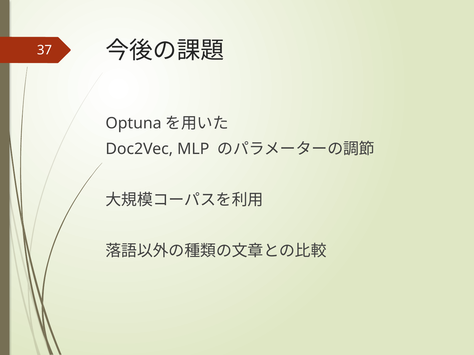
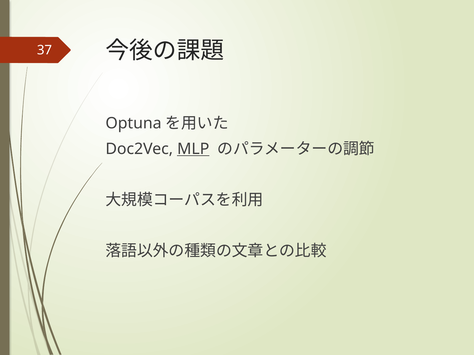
MLP underline: none -> present
